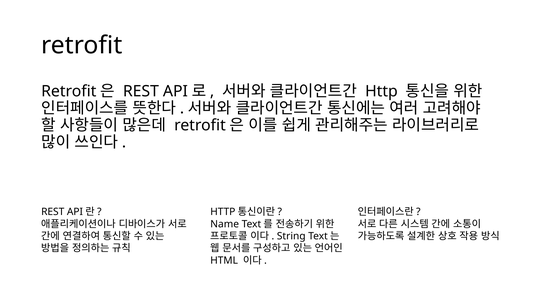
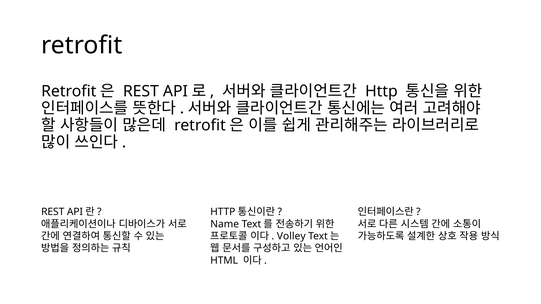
String: String -> Volley
